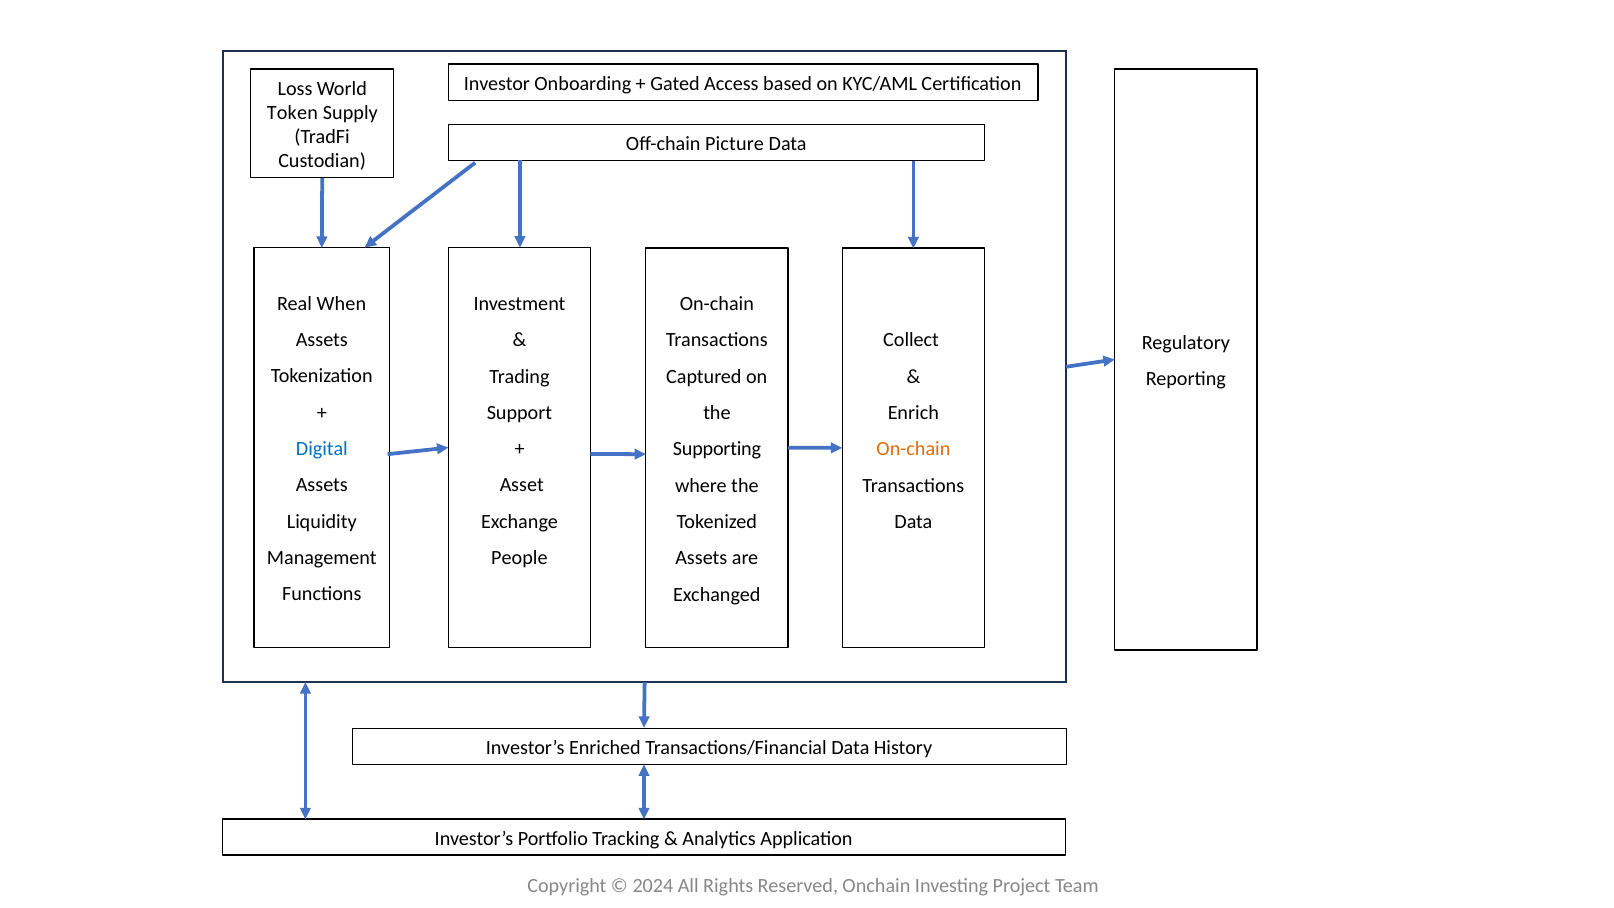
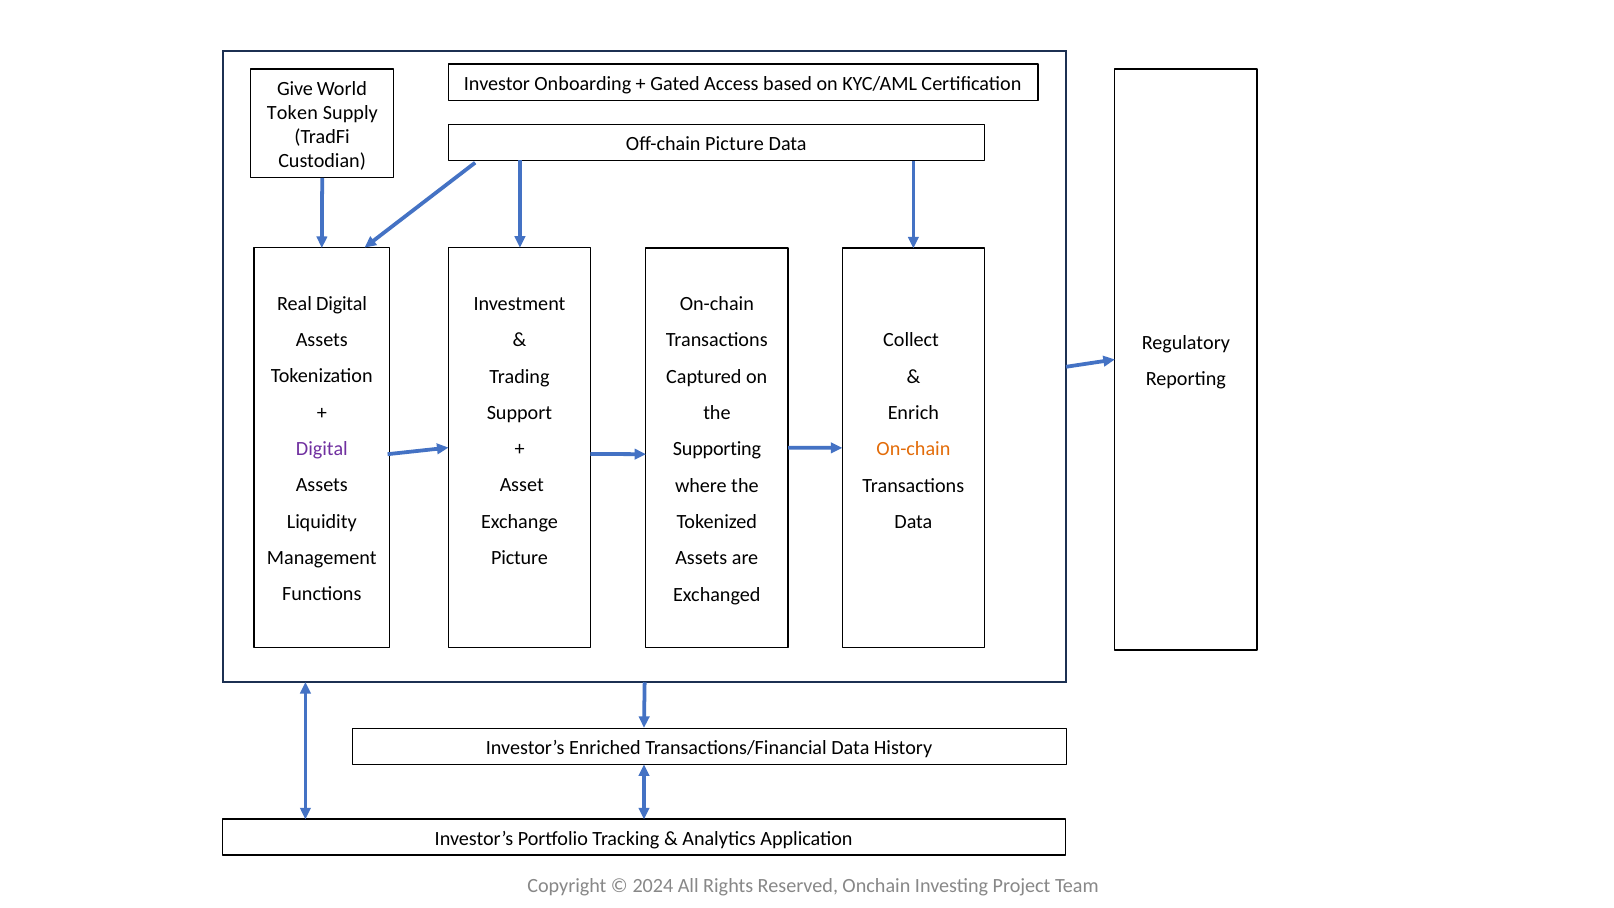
Loss: Loss -> Give
Real When: When -> Digital
Digital at (322, 449) colour: blue -> purple
People at (519, 558): People -> Picture
